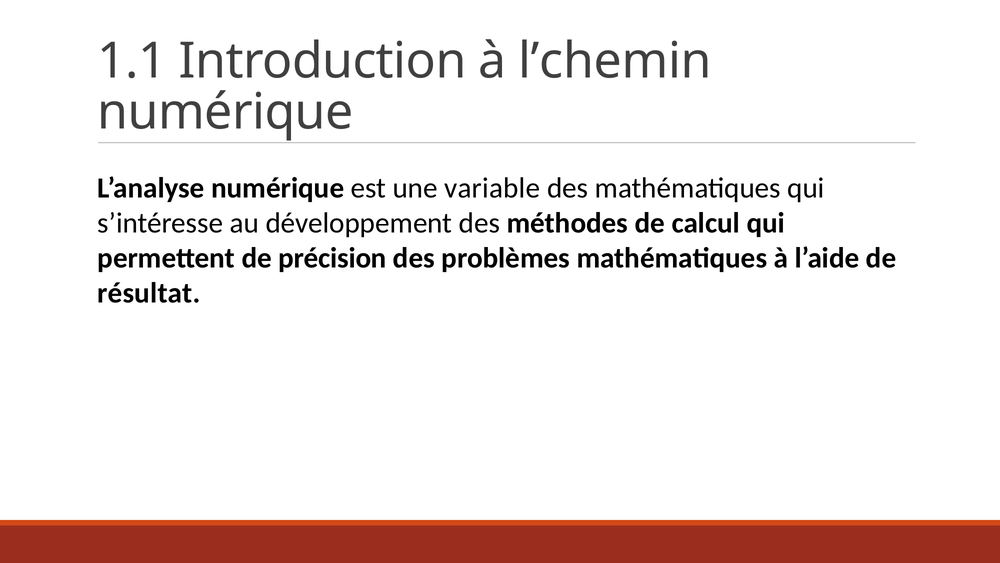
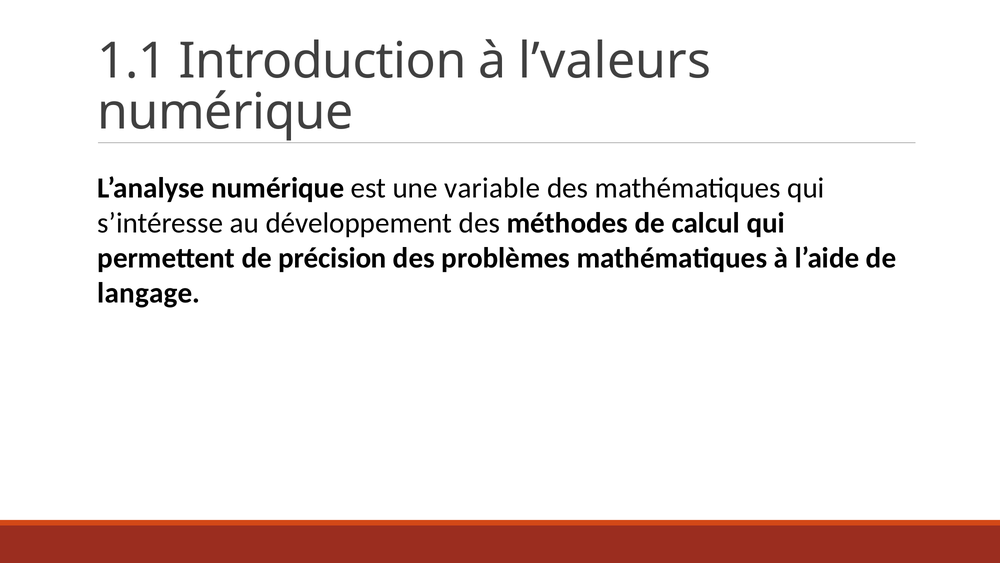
l’chemin: l’chemin -> l’valeurs
résultat: résultat -> langage
